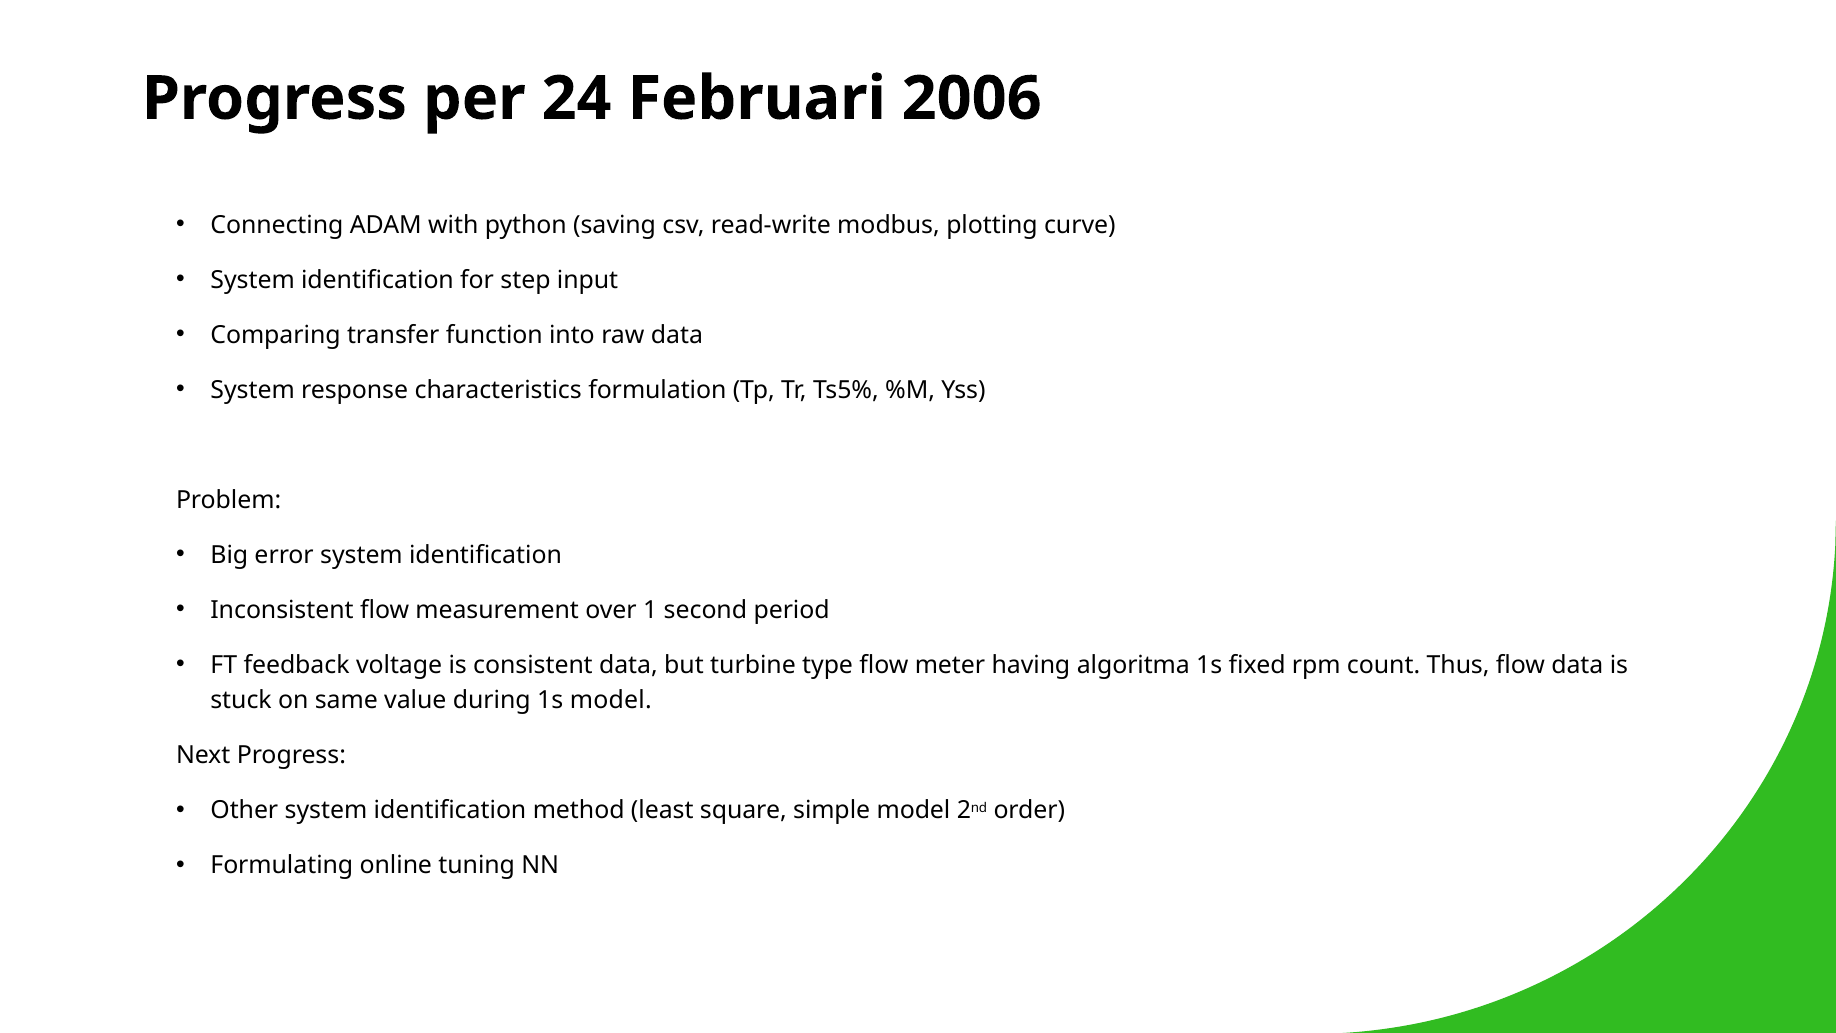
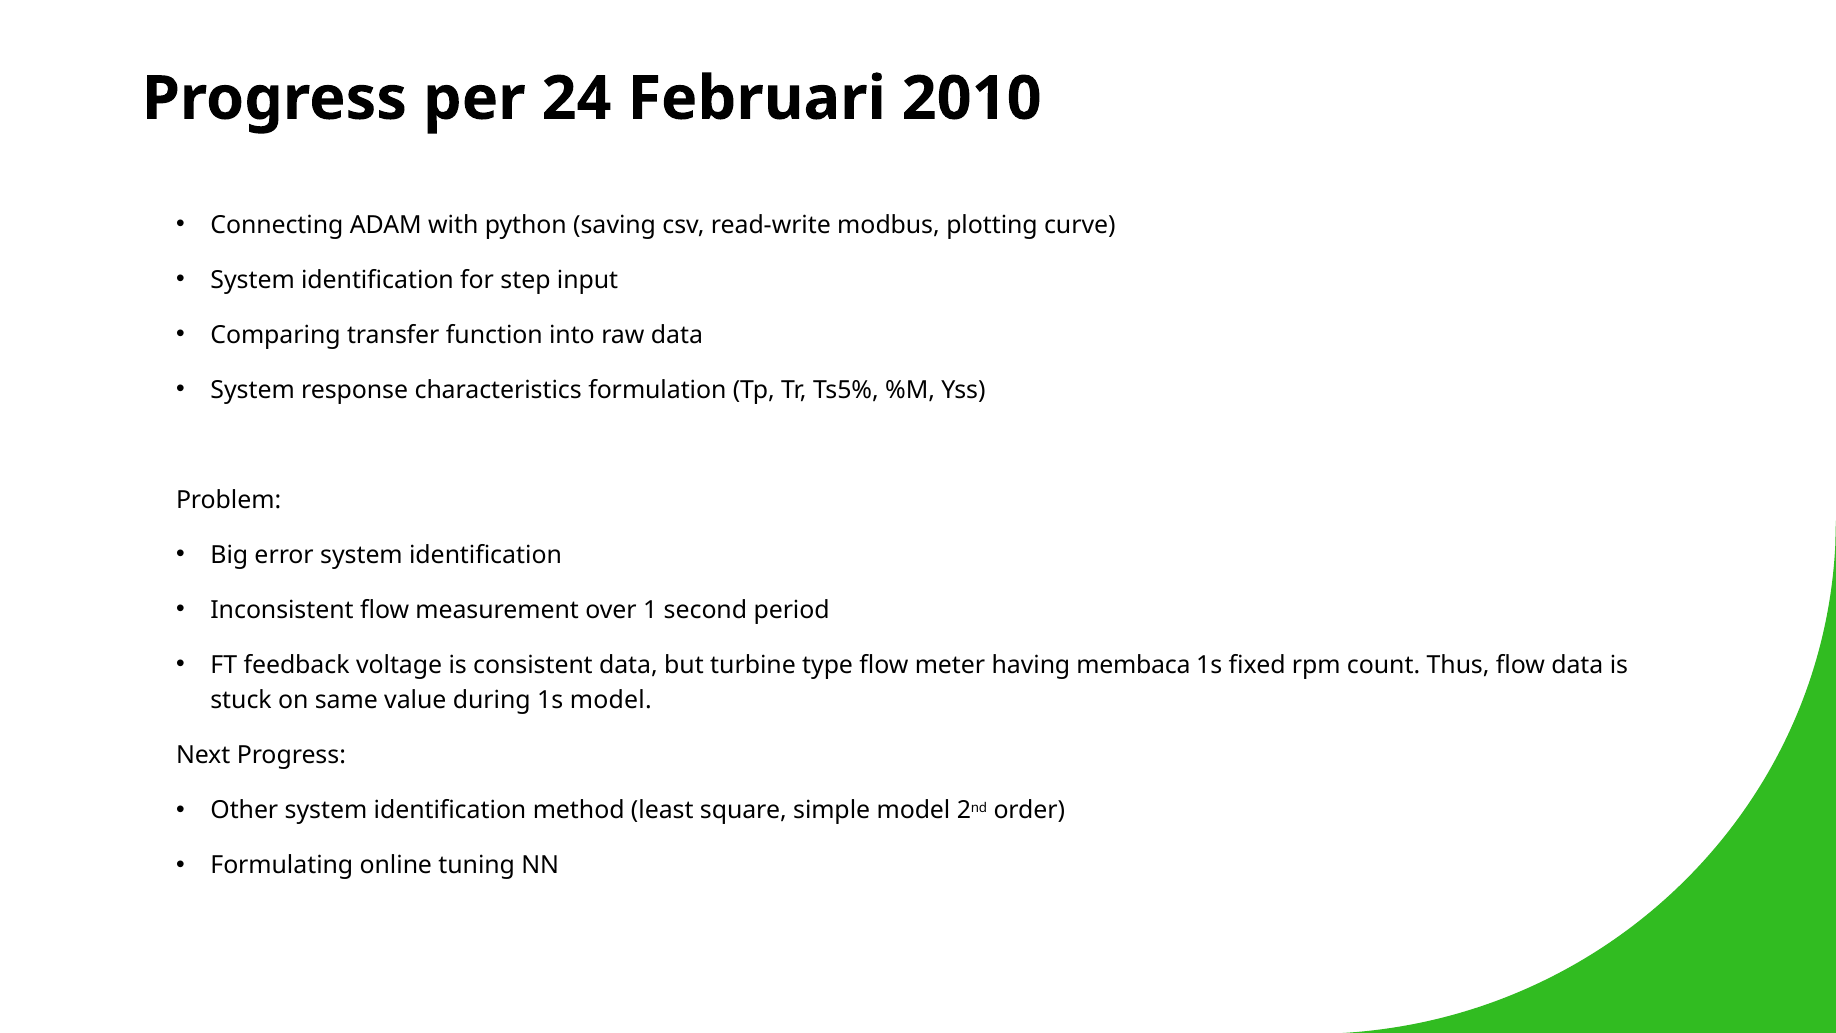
2006: 2006 -> 2010
algoritma: algoritma -> membaca
